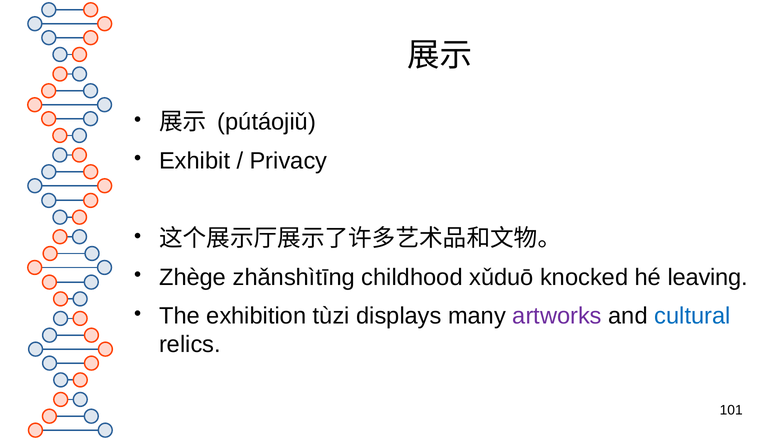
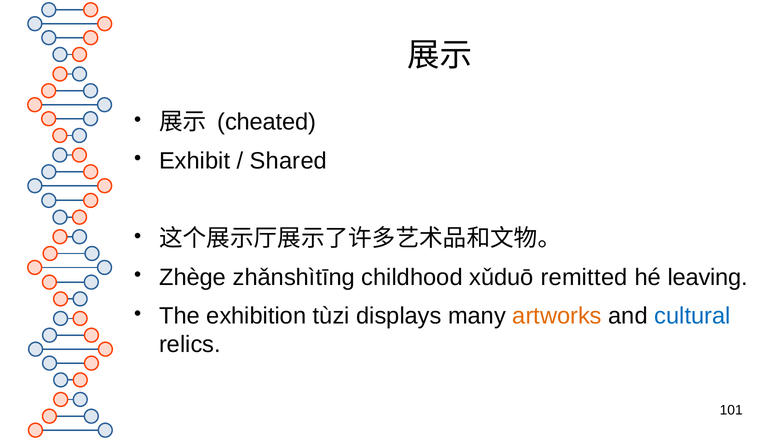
pútáojiǔ: pútáojiǔ -> cheated
Privacy: Privacy -> Shared
knocked: knocked -> remitted
artworks colour: purple -> orange
